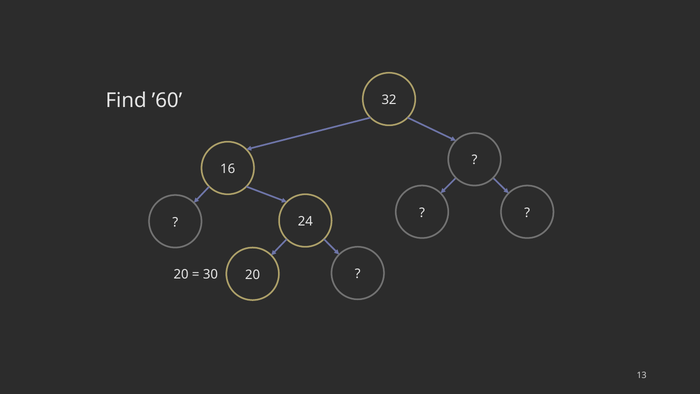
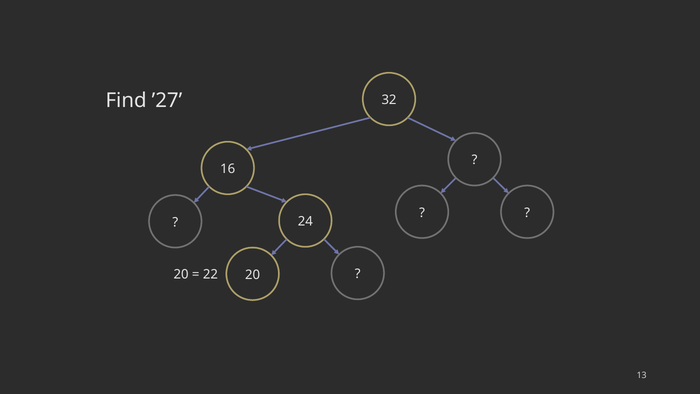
’60: ’60 -> ’27
30: 30 -> 22
